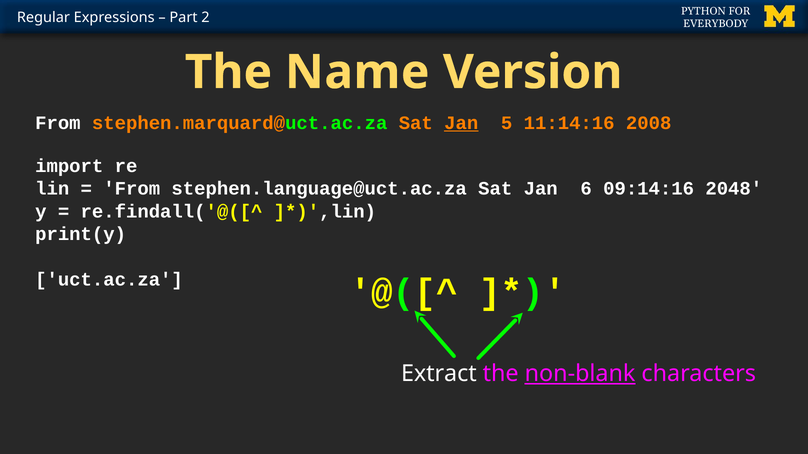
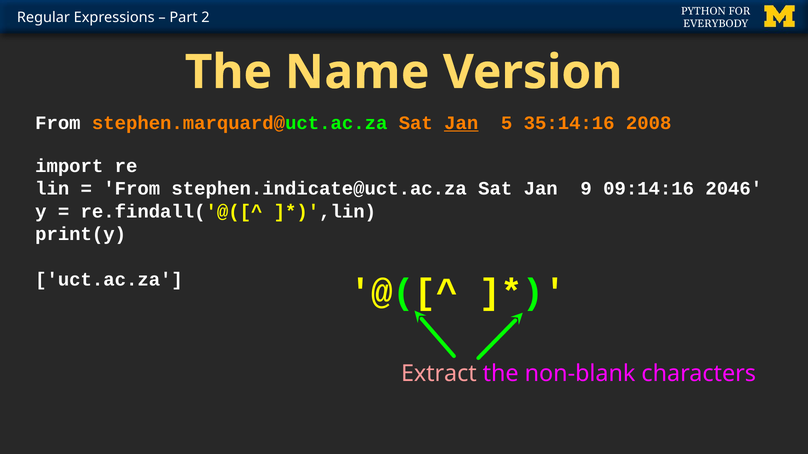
11:14:16: 11:14:16 -> 35:14:16
stephen.language@uct.ac.za: stephen.language@uct.ac.za -> stephen.indicate@uct.ac.za
6: 6 -> 9
2048: 2048 -> 2046
Extract colour: white -> pink
non-blank underline: present -> none
